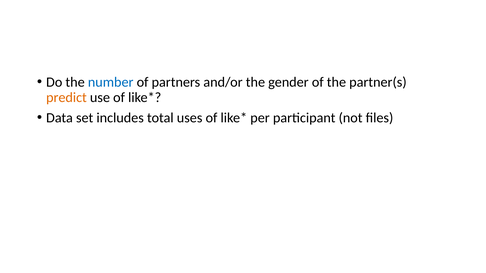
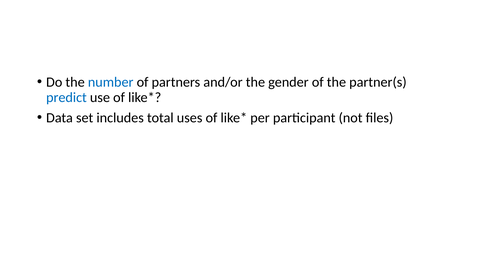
predict colour: orange -> blue
